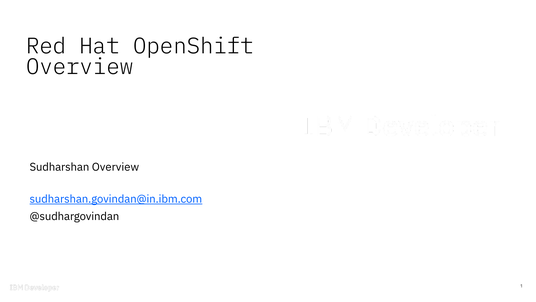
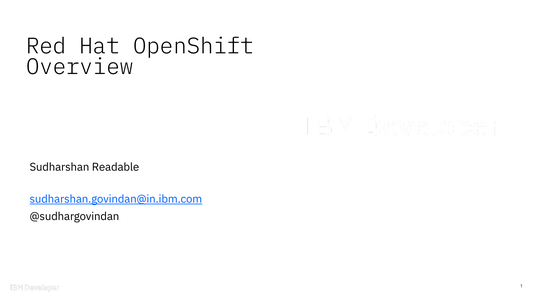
Sudharshan Overview: Overview -> Readable
